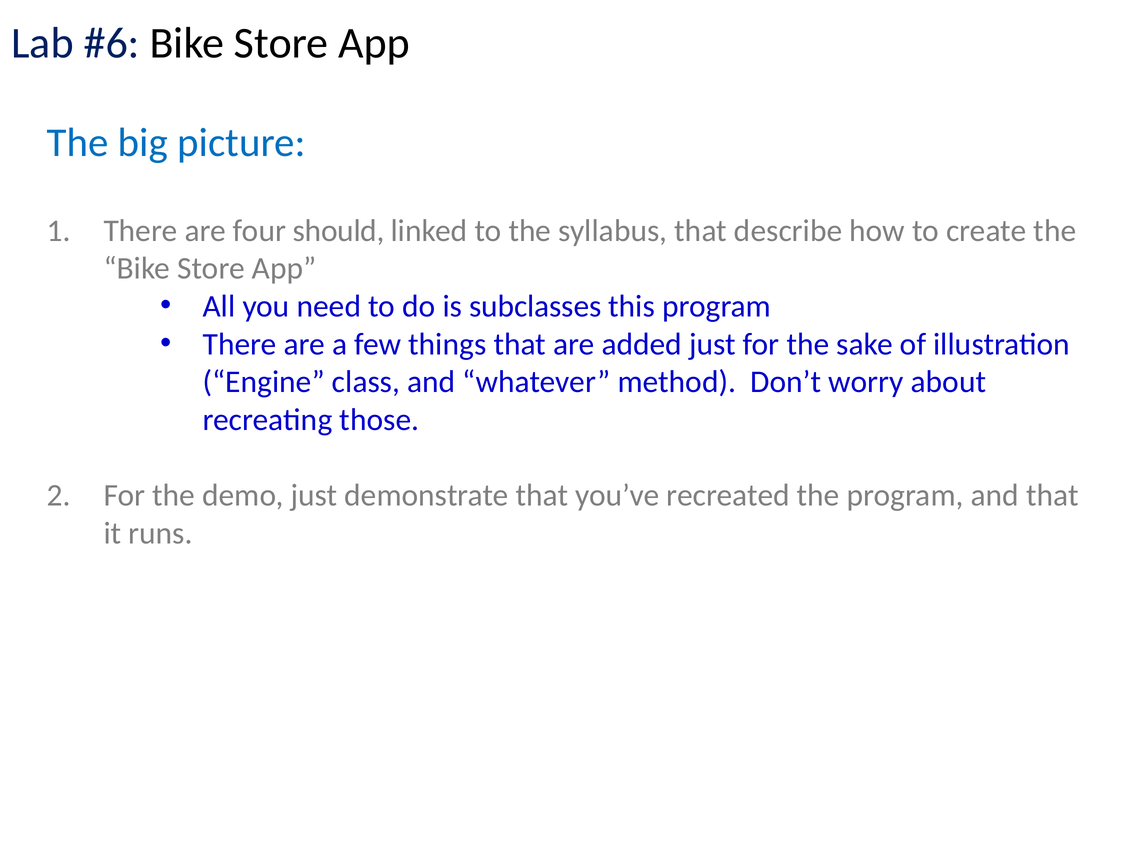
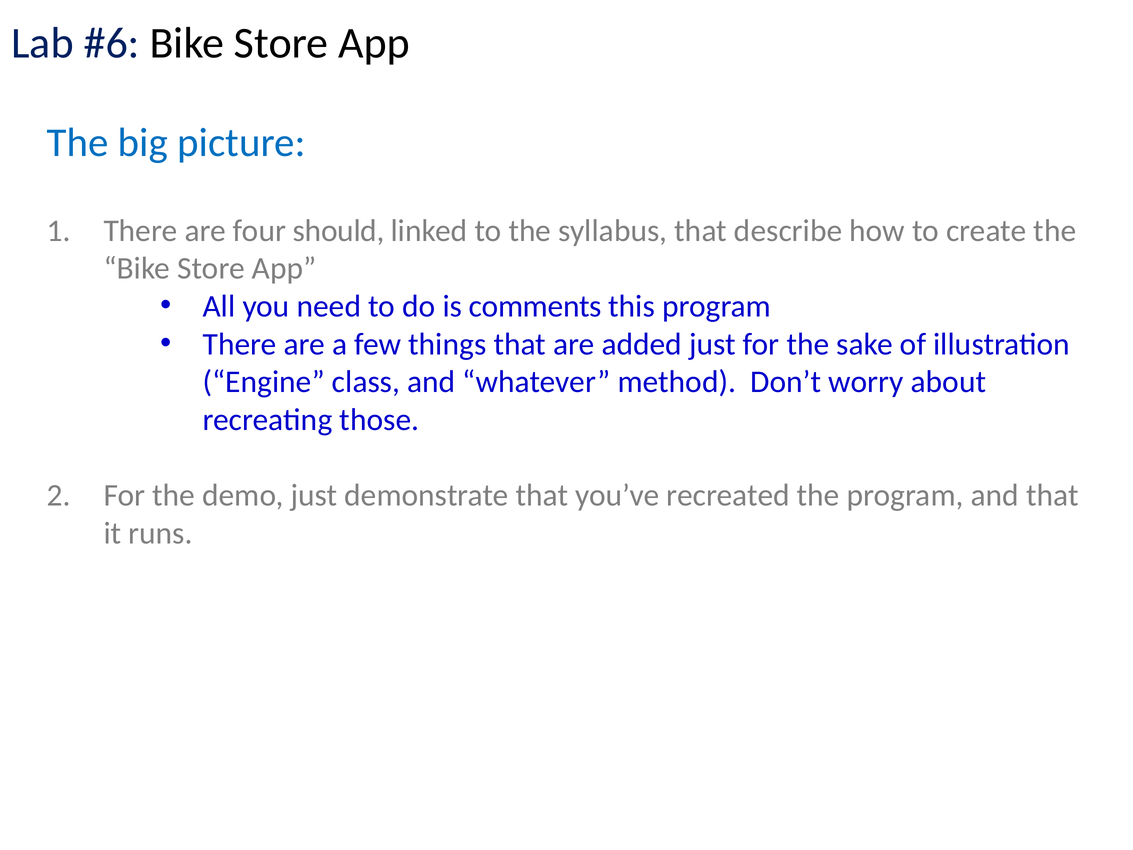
subclasses: subclasses -> comments
